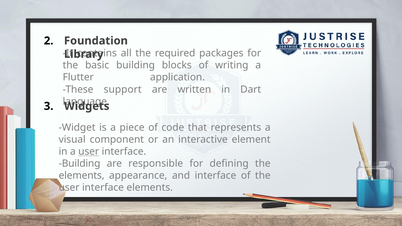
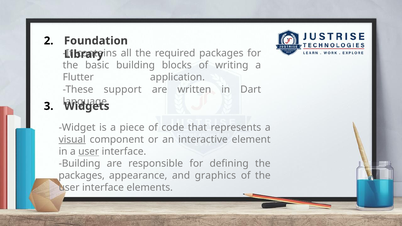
visual underline: none -> present
elements at (82, 176): elements -> packages
and interface: interface -> graphics
